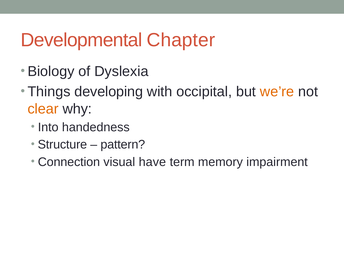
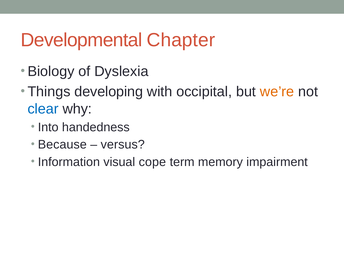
clear colour: orange -> blue
Structure: Structure -> Because
pattern: pattern -> versus
Connection: Connection -> Information
have: have -> cope
